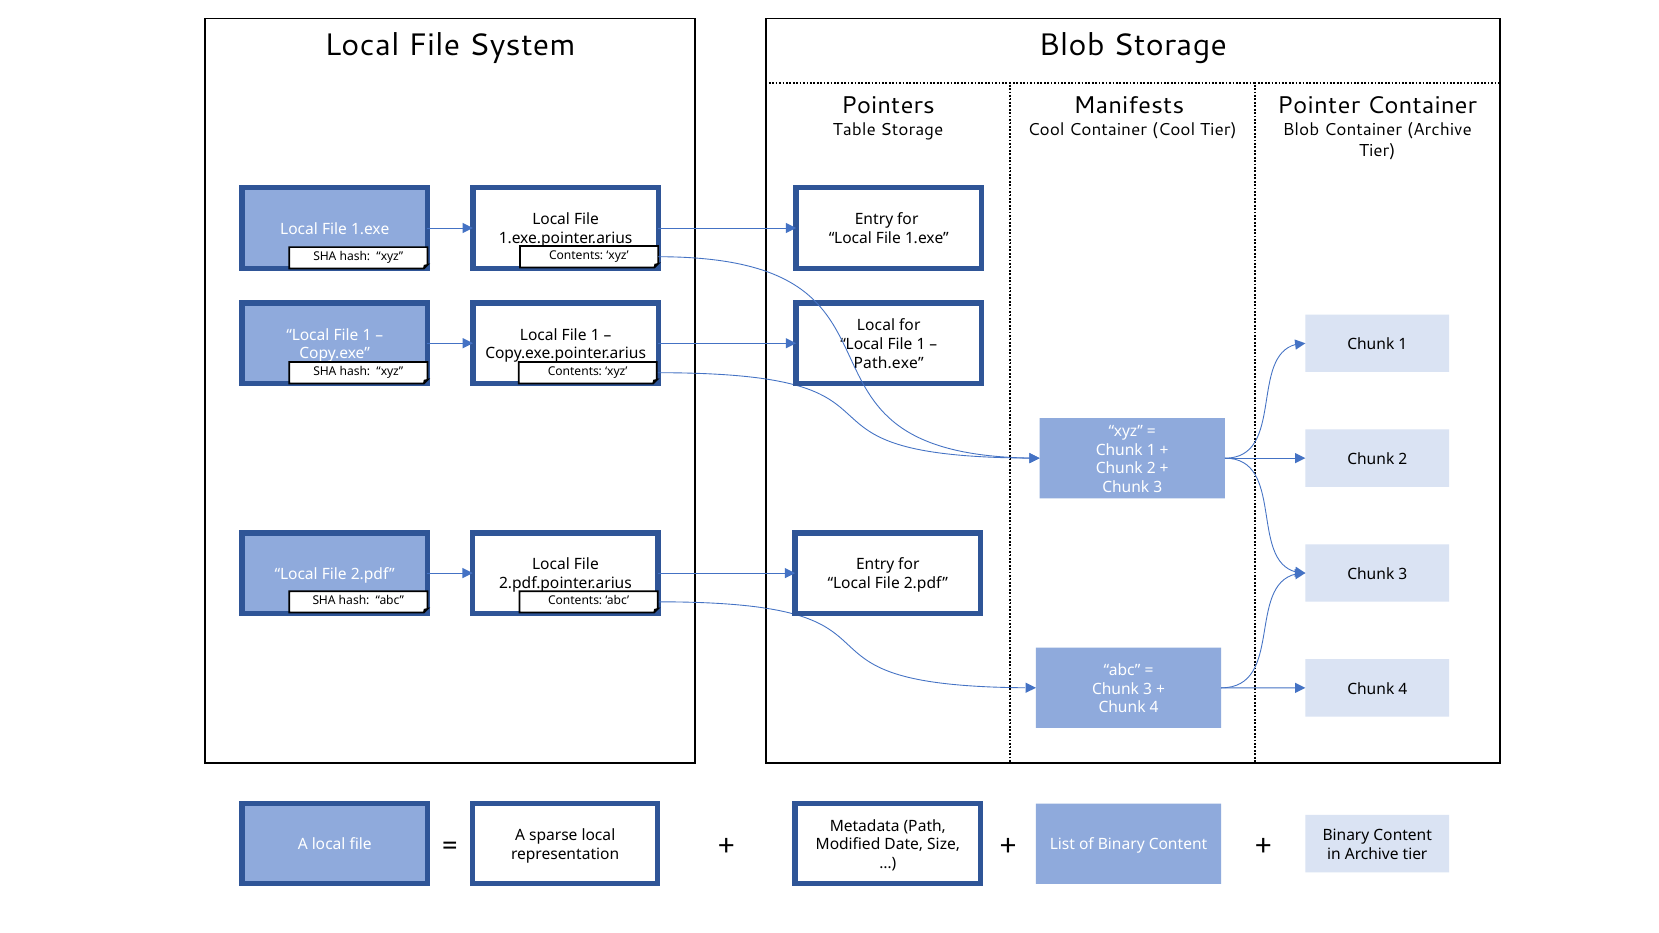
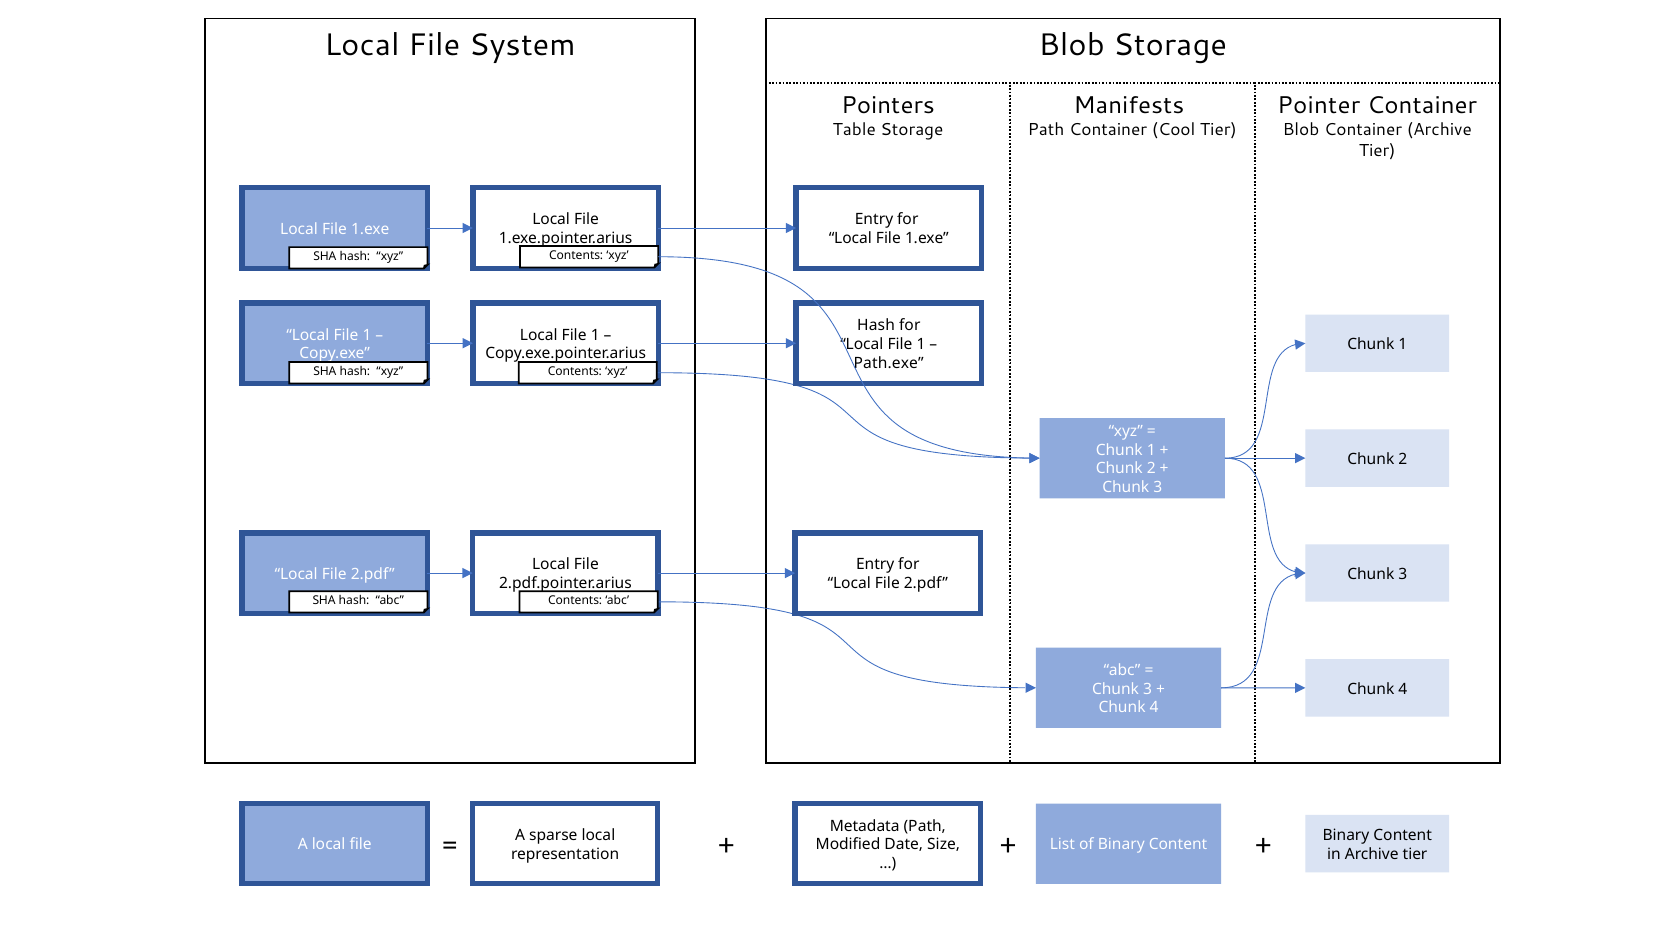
Cool at (1046, 130): Cool -> Path
Local at (876, 326): Local -> Hash
